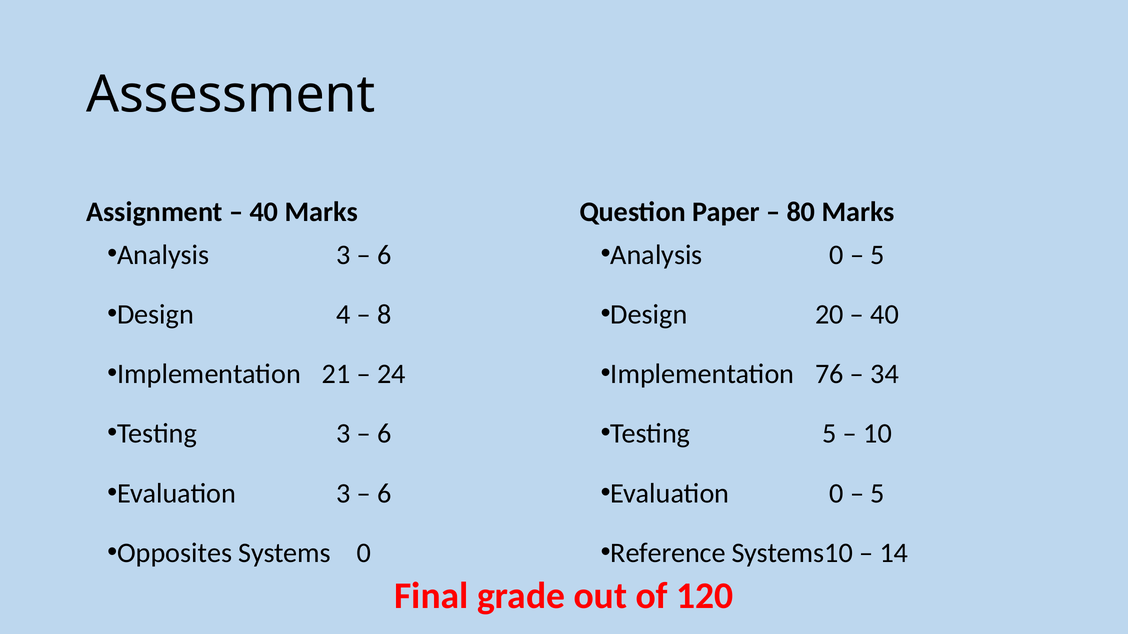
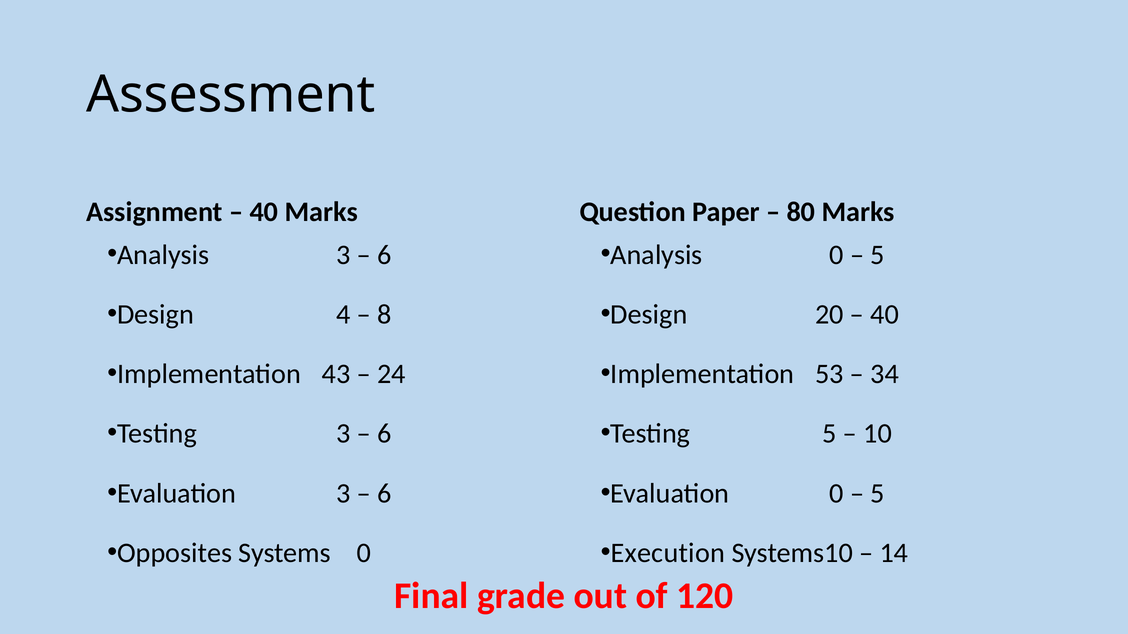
21: 21 -> 43
76: 76 -> 53
Reference: Reference -> Execution
